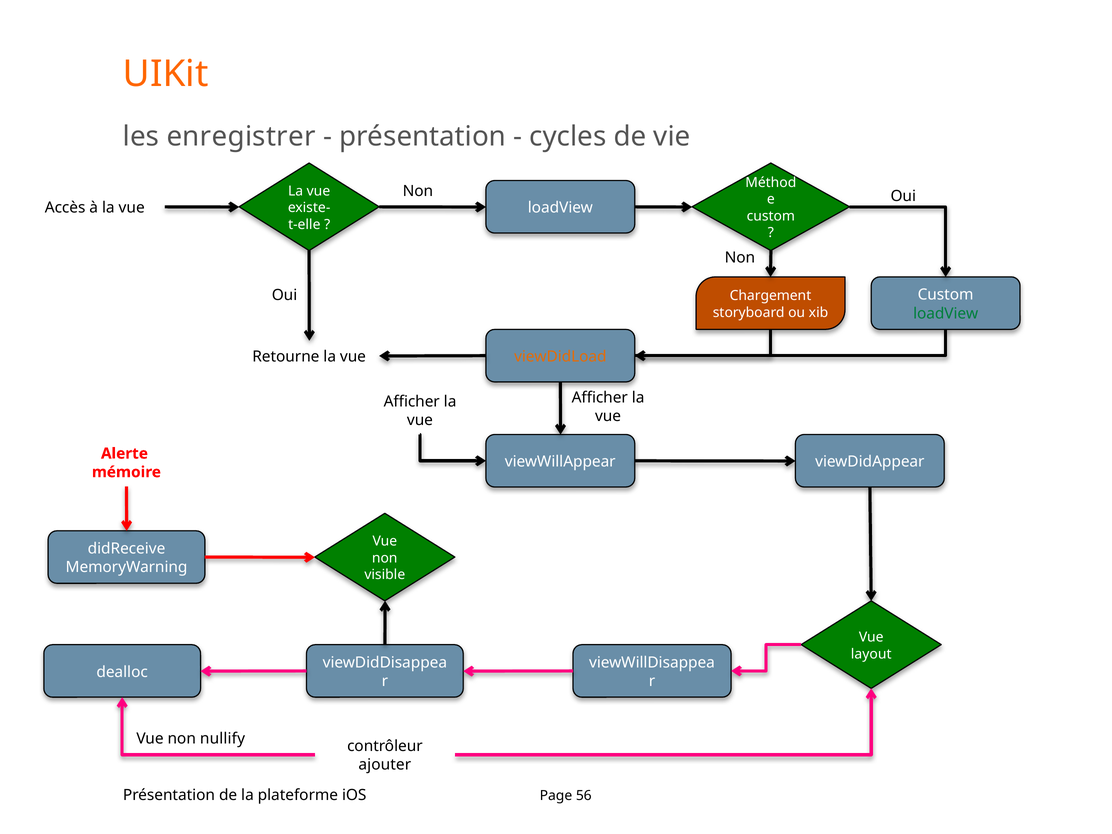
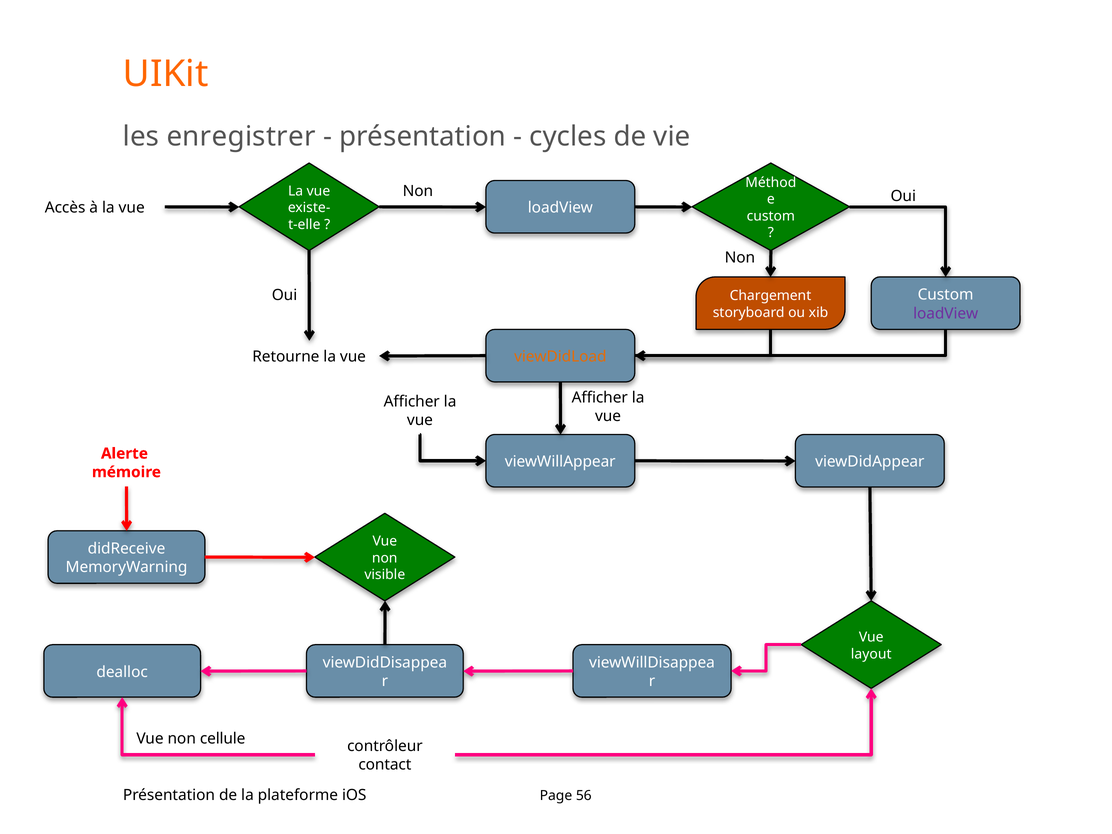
loadView at (946, 313) colour: green -> purple
nullify: nullify -> cellule
ajouter: ajouter -> contact
